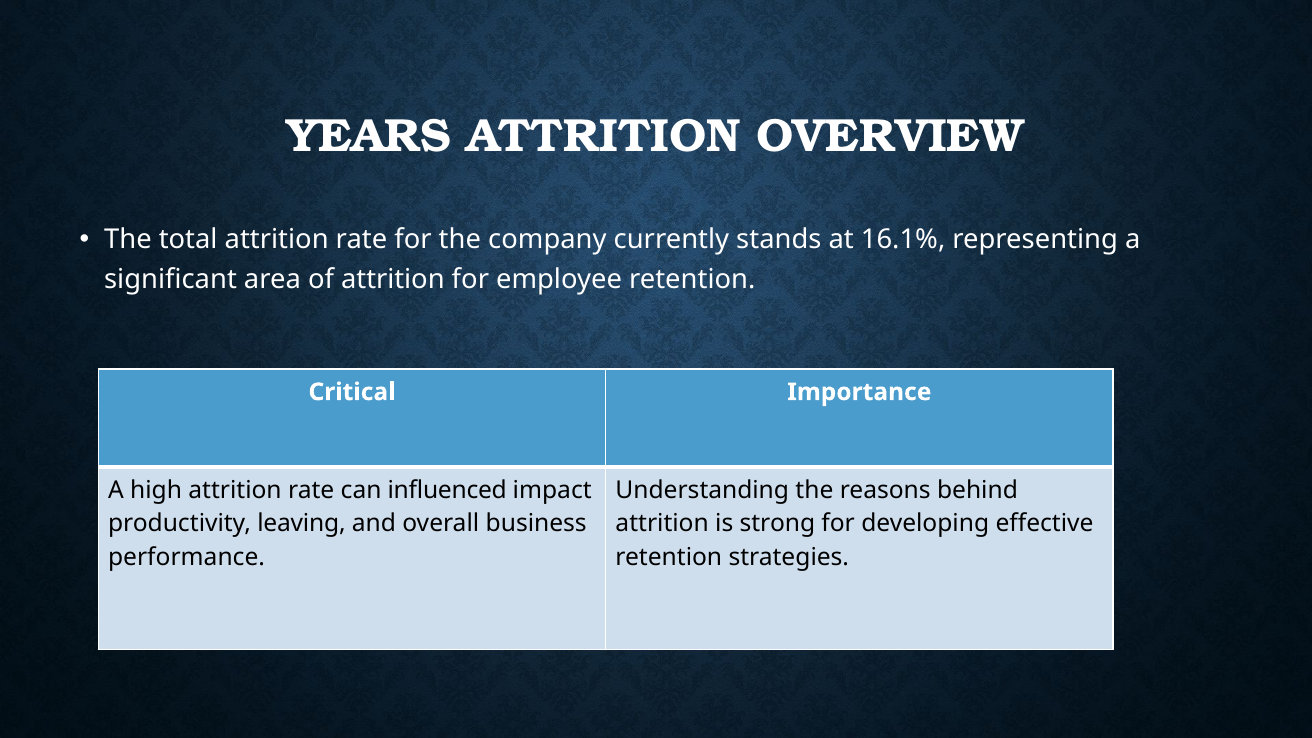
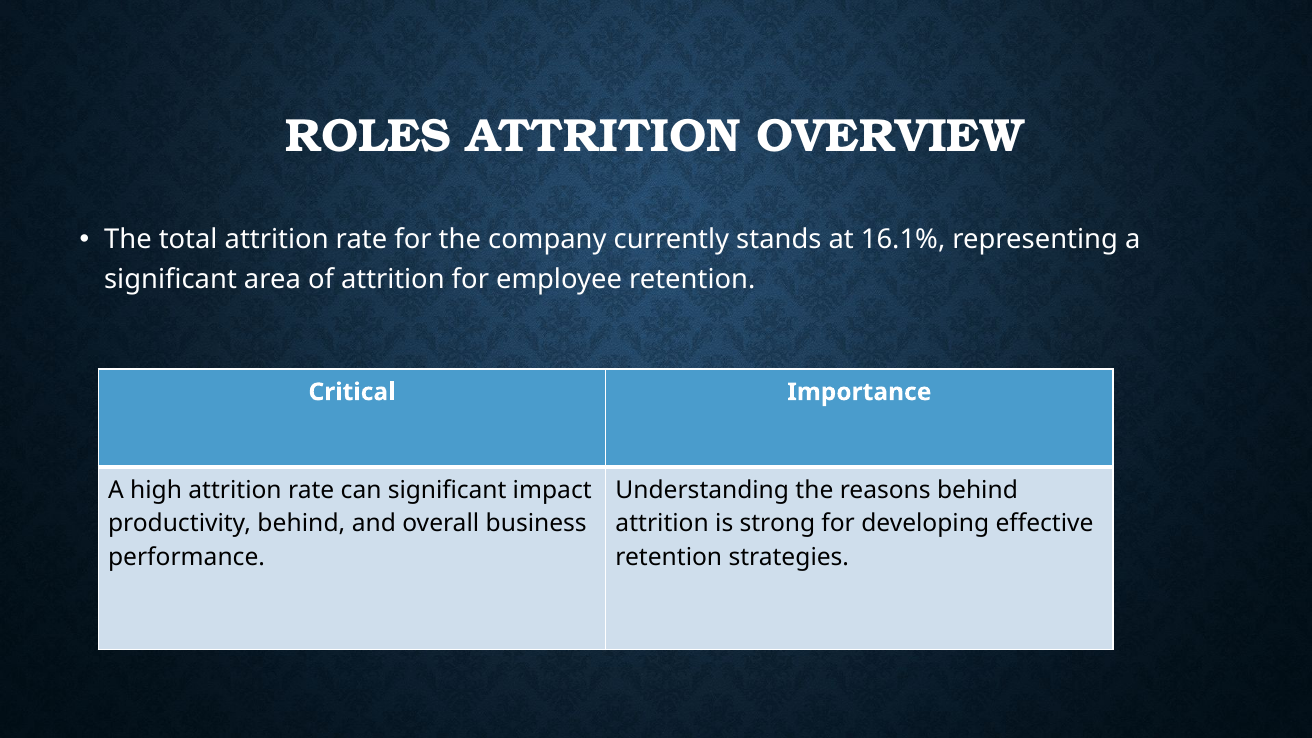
YEARS: YEARS -> ROLES
can influenced: influenced -> significant
productivity leaving: leaving -> behind
